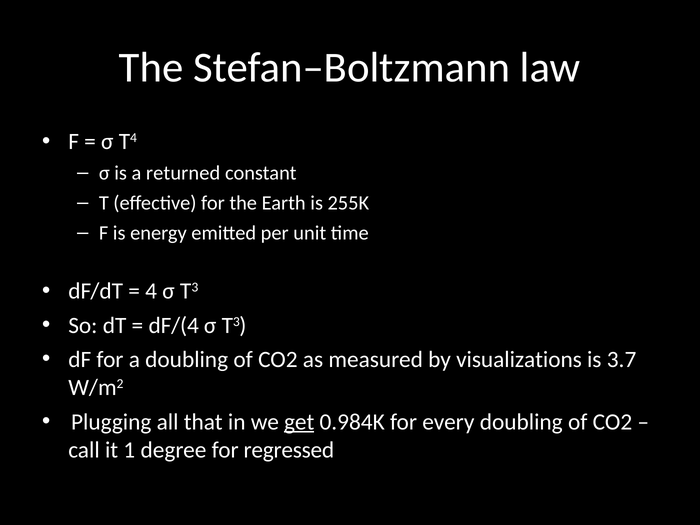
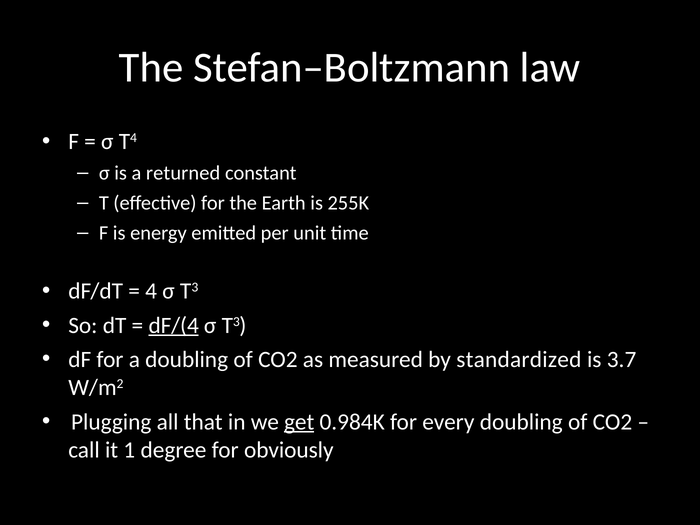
dF/(4 underline: none -> present
visualizations: visualizations -> standardized
regressed: regressed -> obviously
